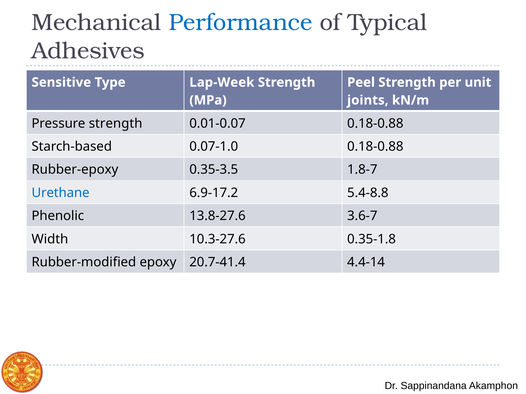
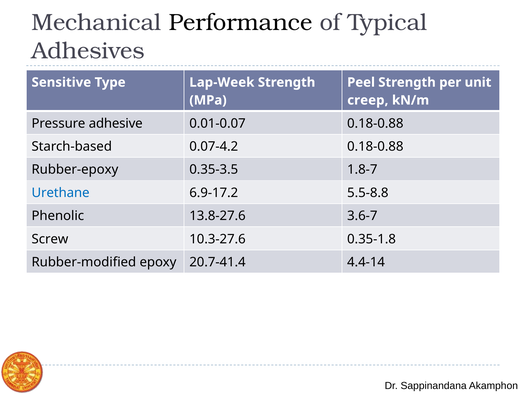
Performance colour: blue -> black
joints: joints -> creep
Pressure strength: strength -> adhesive
0.07-1.0: 0.07-1.0 -> 0.07-4.2
5.4-8.8: 5.4-8.8 -> 5.5-8.8
Width: Width -> Screw
